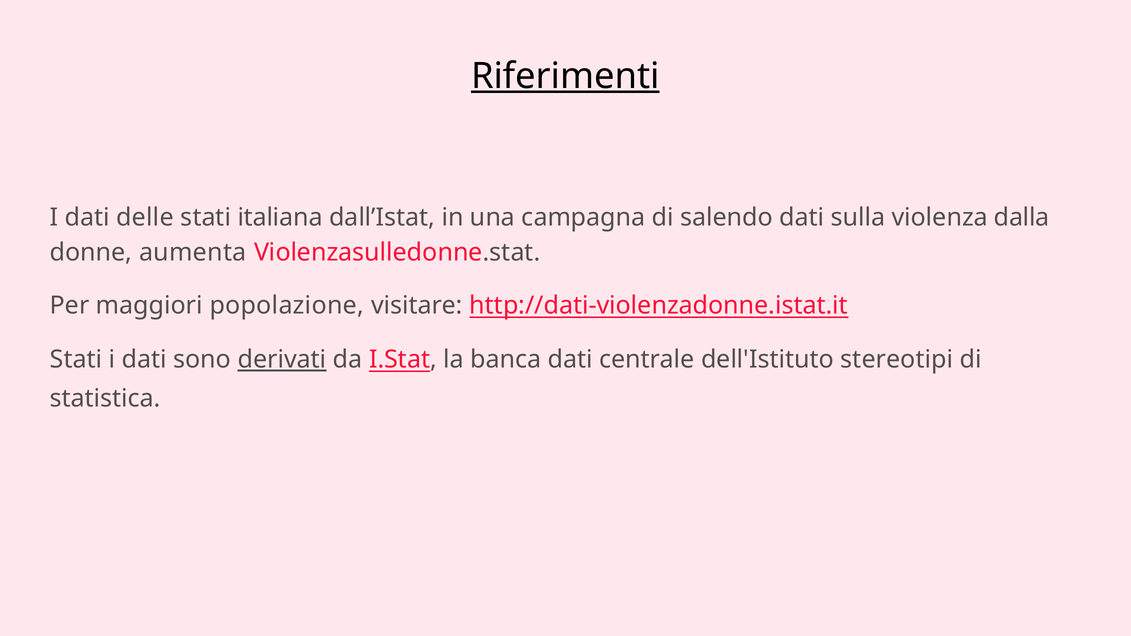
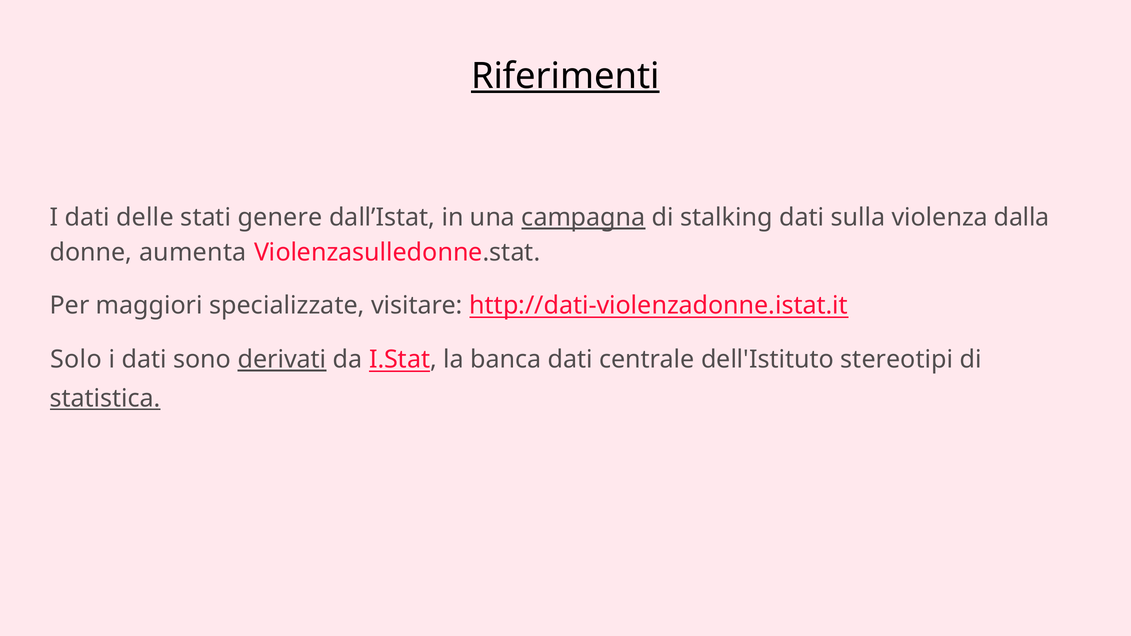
italiana: italiana -> genere
campagna underline: none -> present
salendo: salendo -> stalking
popolazione: popolazione -> specializzate
Stati at (76, 360): Stati -> Solo
statistica underline: none -> present
